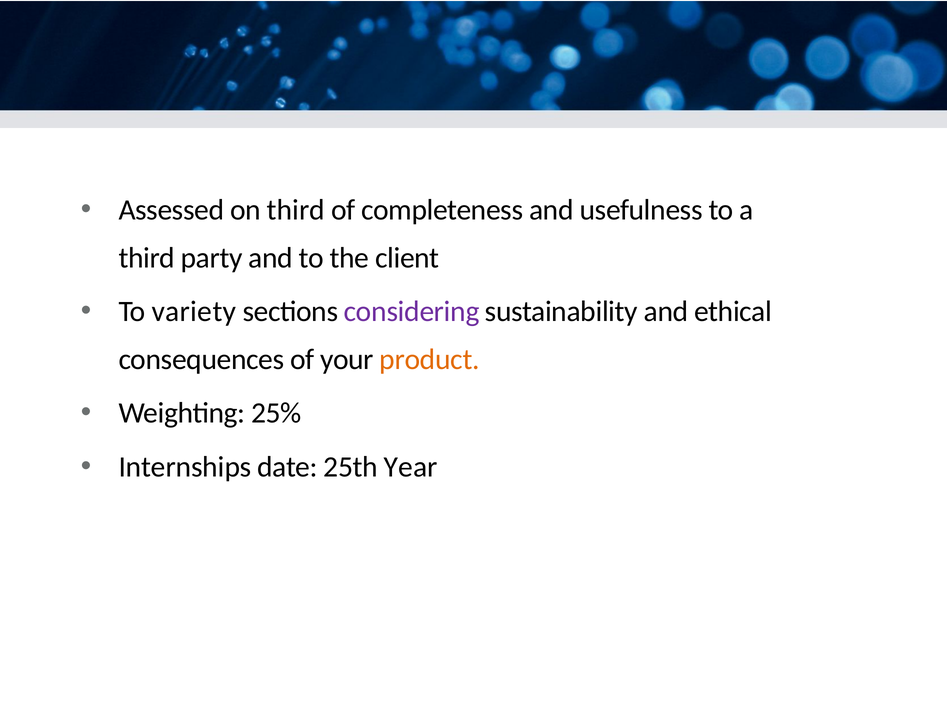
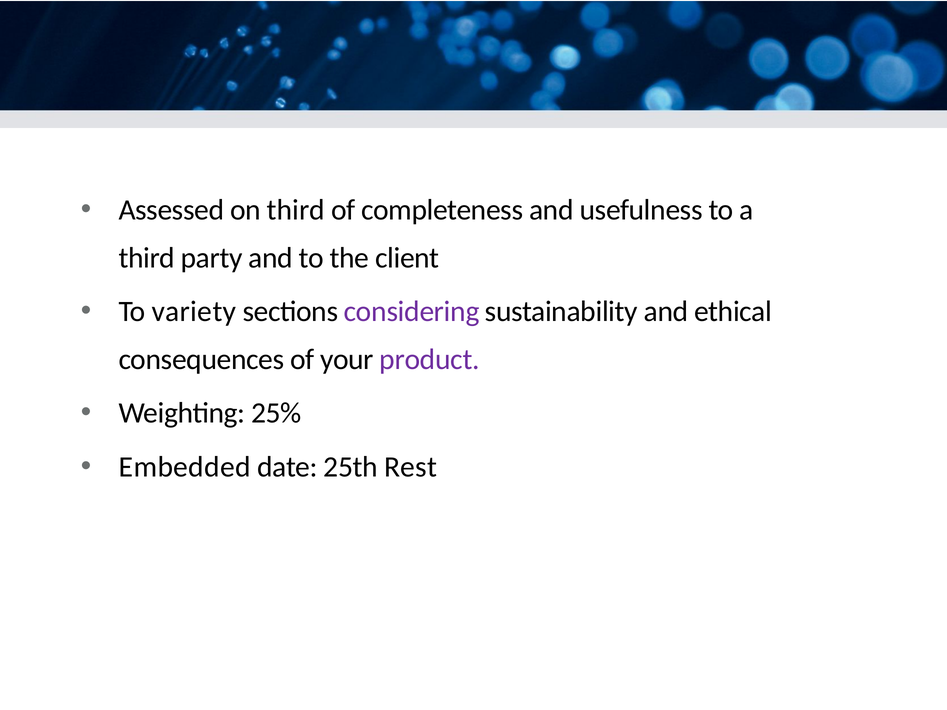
product colour: orange -> purple
Internships: Internships -> Embedded
Year: Year -> Rest
